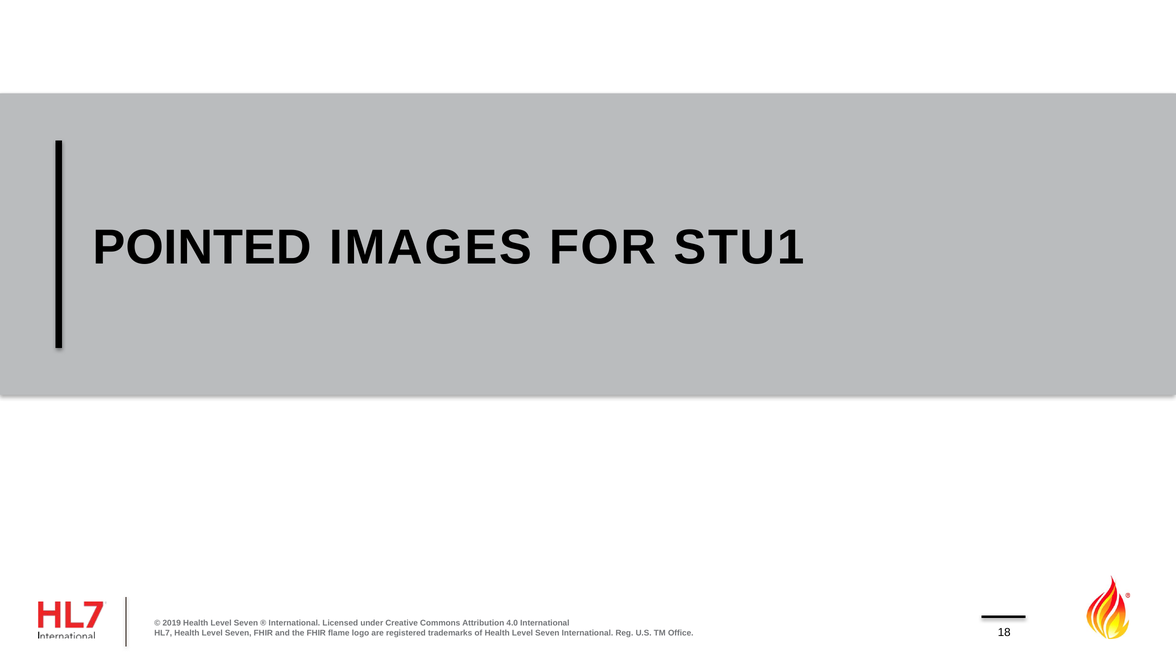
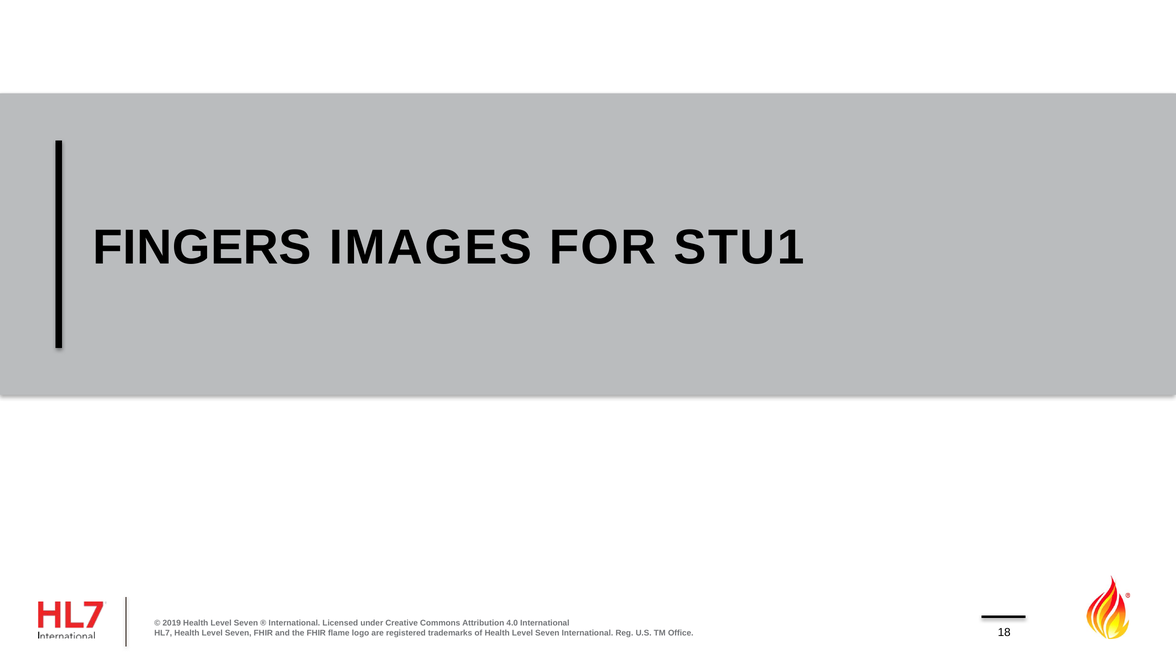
POINTED: POINTED -> FINGERS
